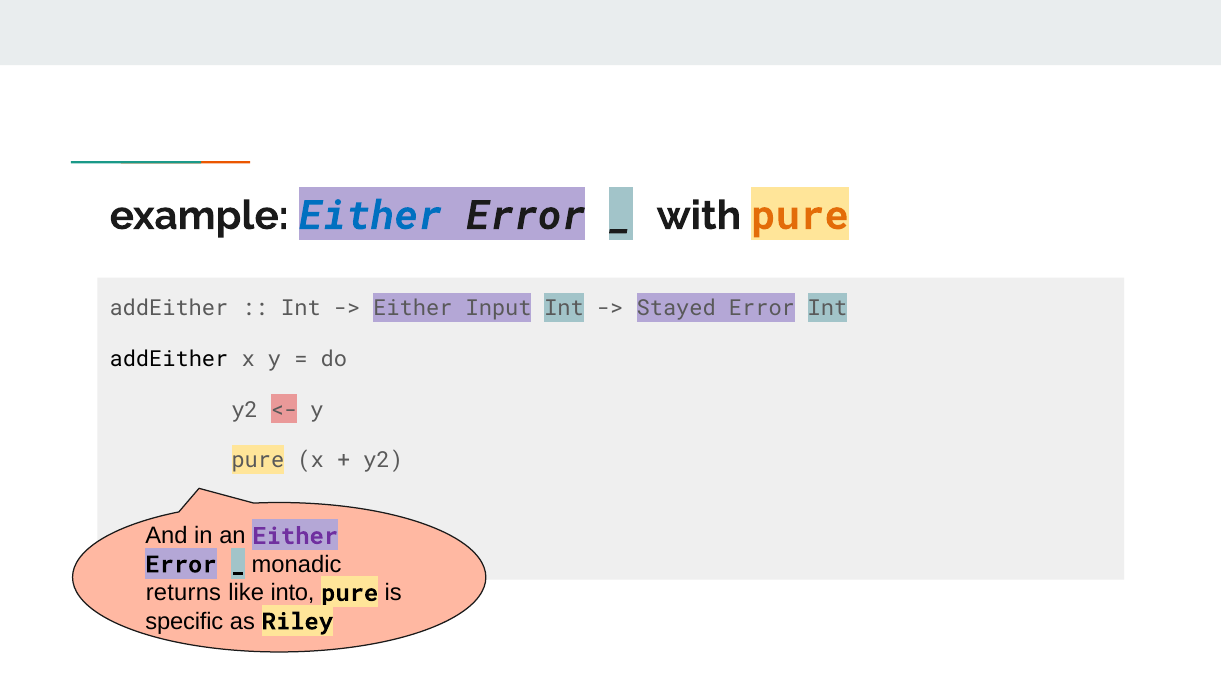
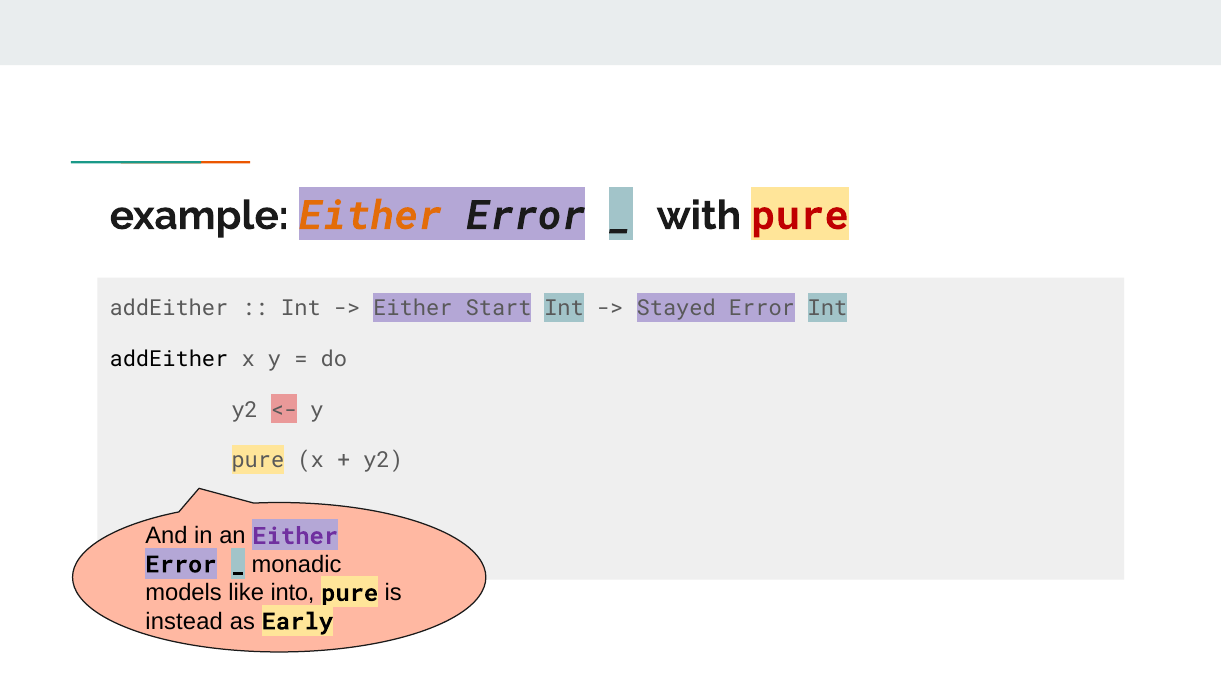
Either at (370, 216) colour: blue -> orange
pure at (800, 216) colour: orange -> red
Input: Input -> Start
returns: returns -> models
specific: specific -> instead
Riley: Riley -> Early
